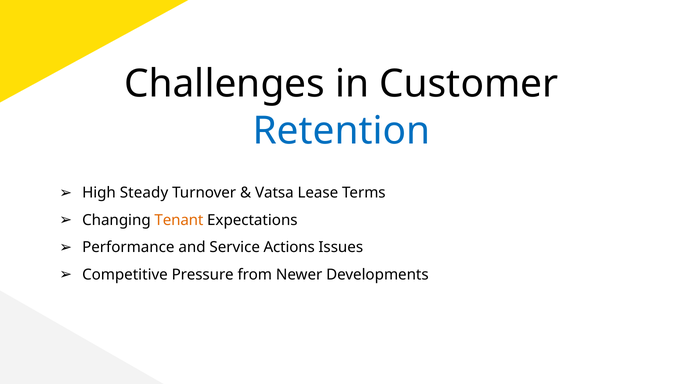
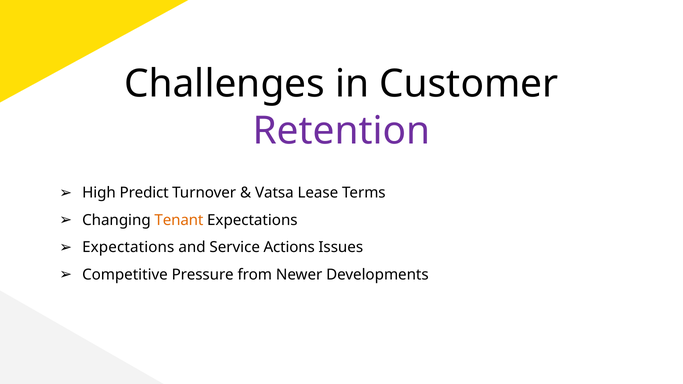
Retention colour: blue -> purple
Steady: Steady -> Predict
Performance at (128, 248): Performance -> Expectations
